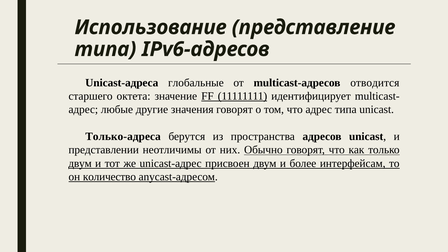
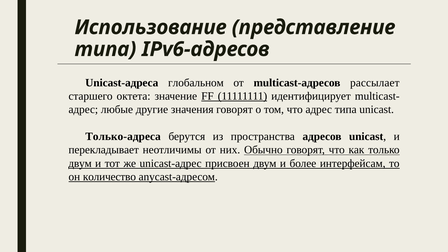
глобальные: глобальные -> глобальном
отводится: отводится -> рассылает
представлении: представлении -> перекладывает
